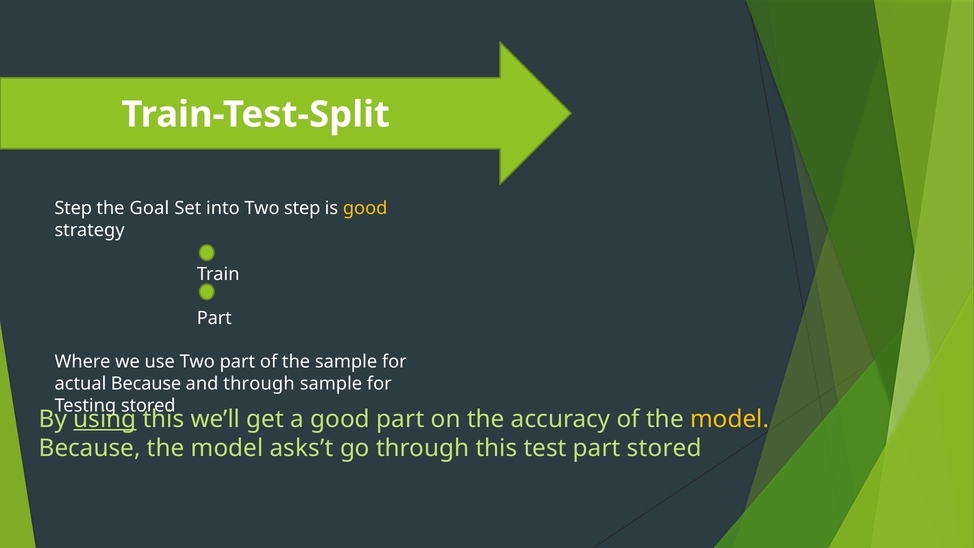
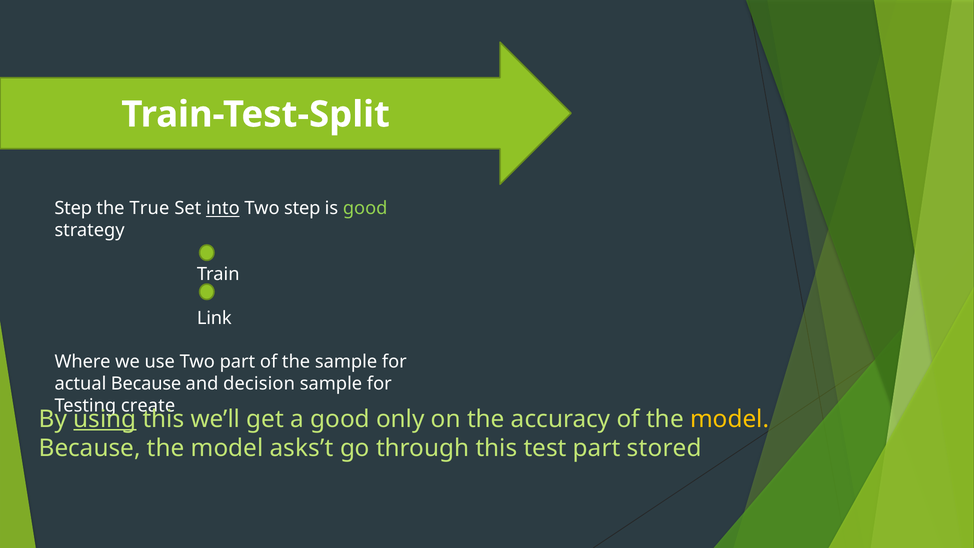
Goal: Goal -> True
into underline: none -> present
good at (365, 208) colour: yellow -> light green
Part at (214, 318): Part -> Link
and through: through -> decision
Testing stored: stored -> create
good part: part -> only
